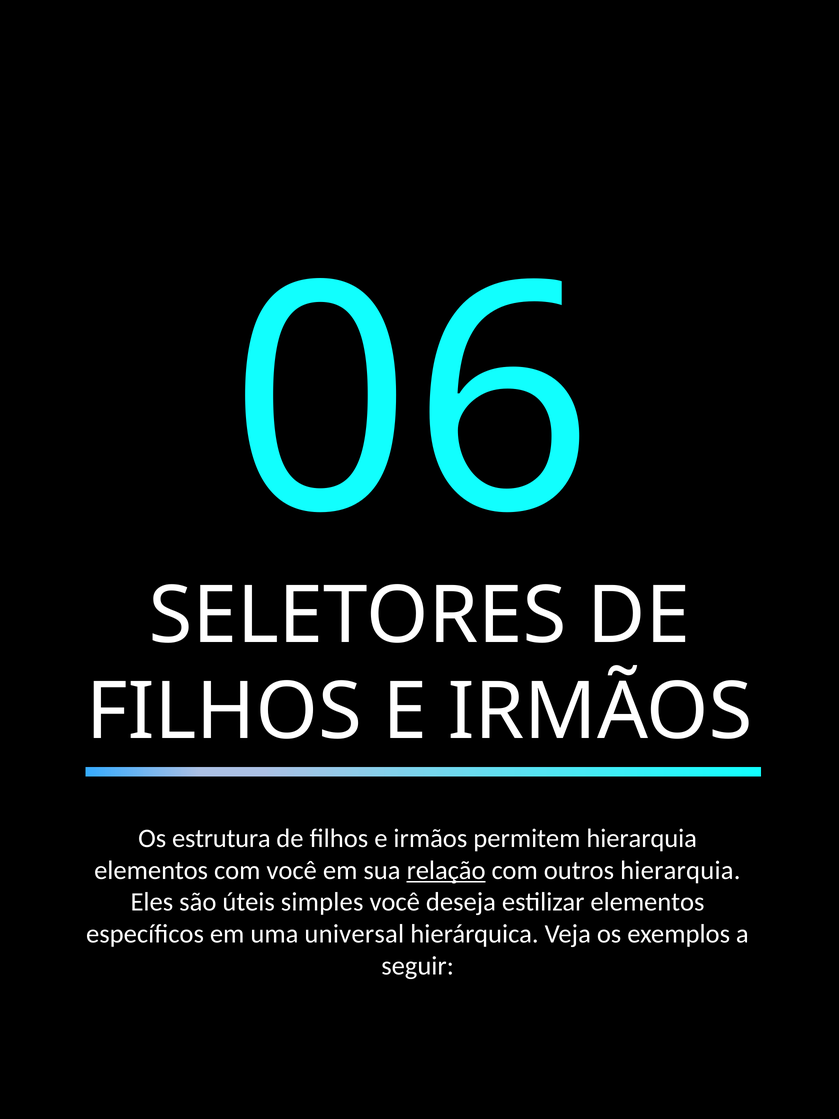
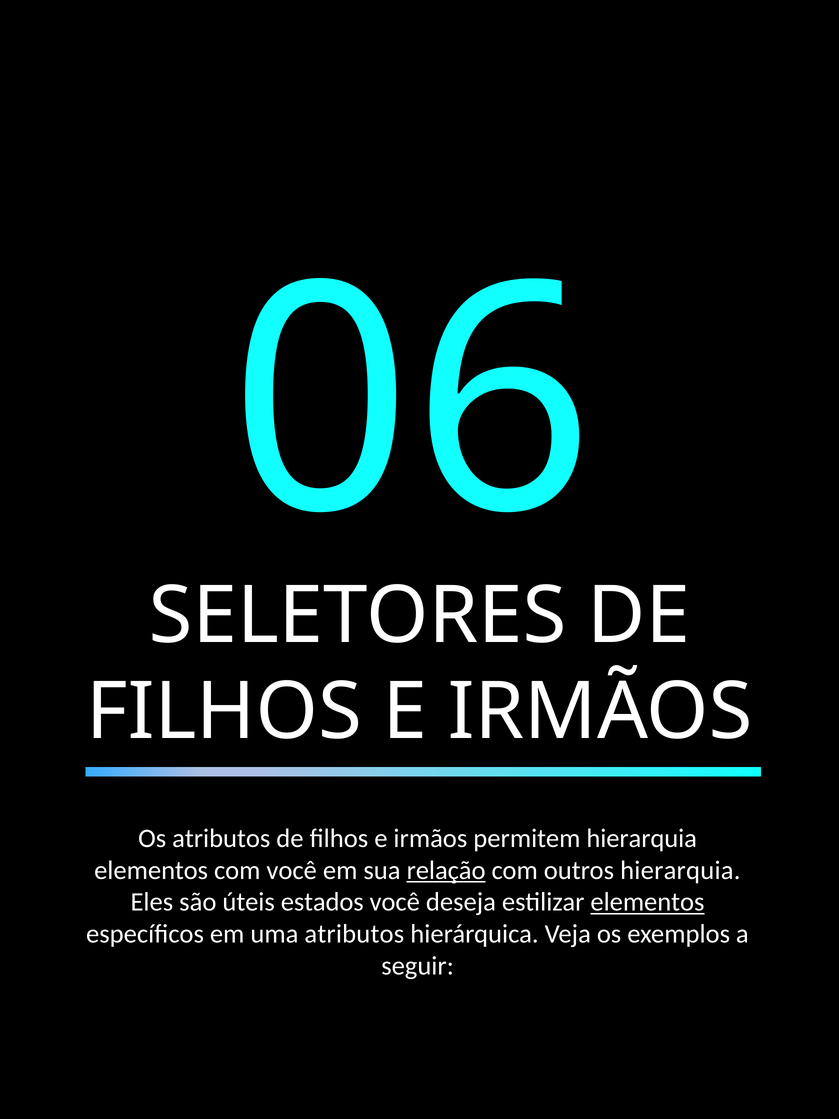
Os estrutura: estrutura -> atributos
simples: simples -> estados
elementos at (647, 902) underline: none -> present
uma universal: universal -> atributos
